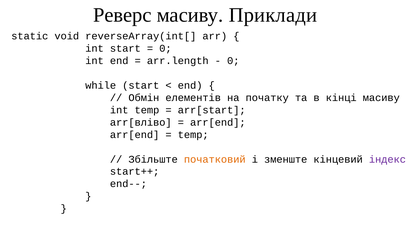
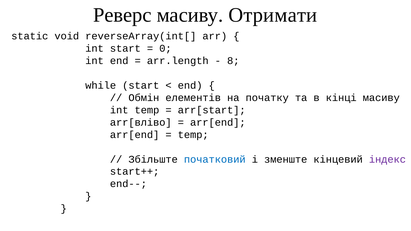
Приклади: Приклади -> Отримати
0 at (233, 61): 0 -> 8
початковий colour: orange -> blue
